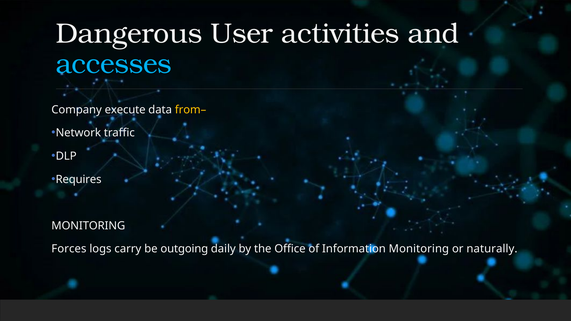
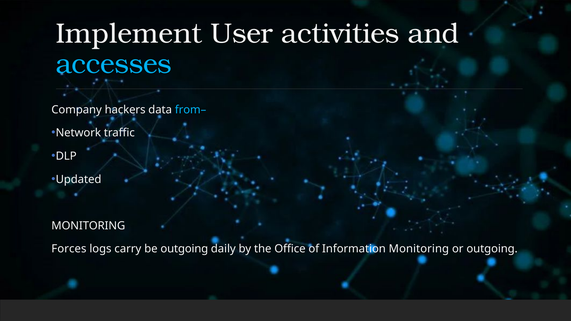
Dangerous: Dangerous -> Implement
execute: execute -> hackers
from– colour: yellow -> light blue
Requires: Requires -> Updated
or naturally: naturally -> outgoing
